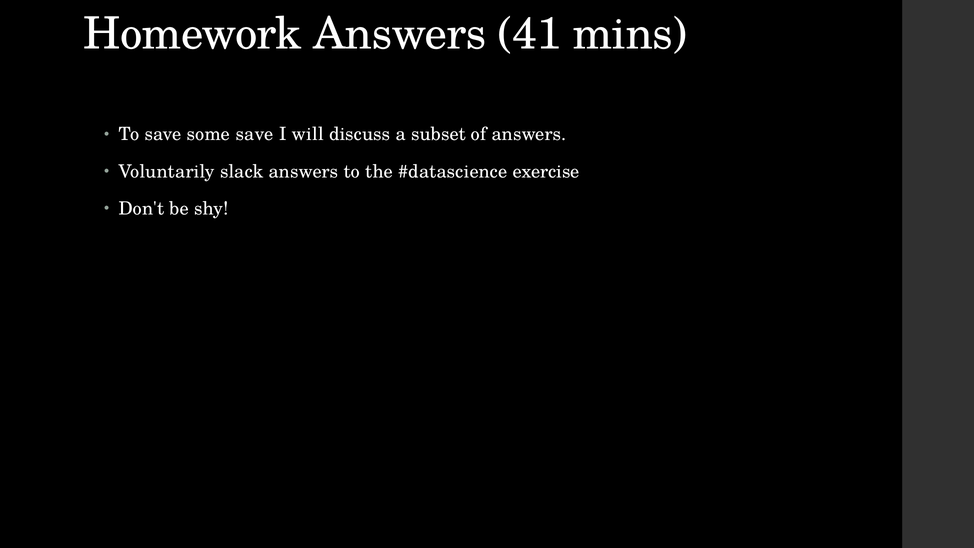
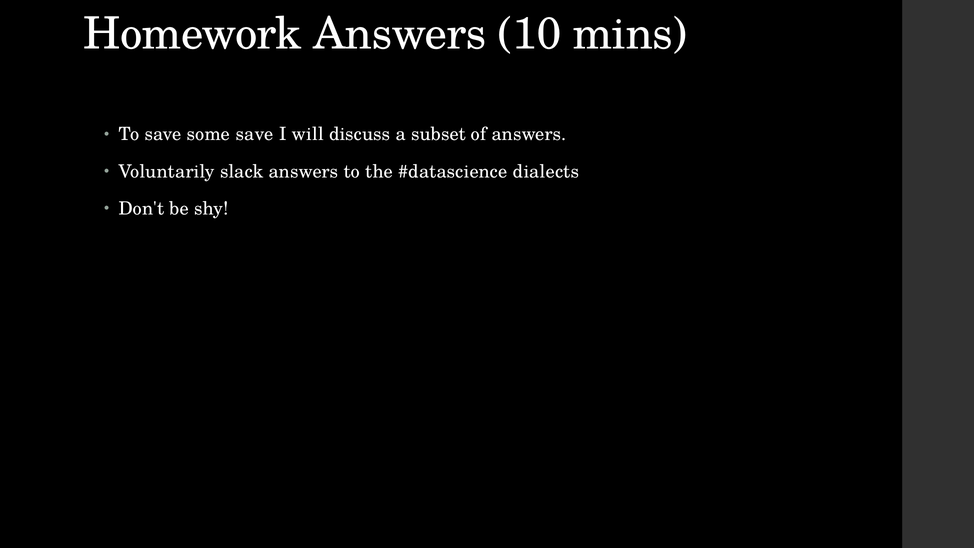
41: 41 -> 10
exercise: exercise -> dialects
